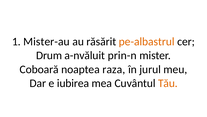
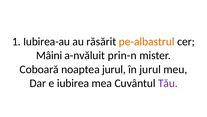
Mister-au: Mister-au -> Iubirea-au
Drum: Drum -> Mâini
noaptea raza: raza -> jurul
Tău colour: orange -> purple
